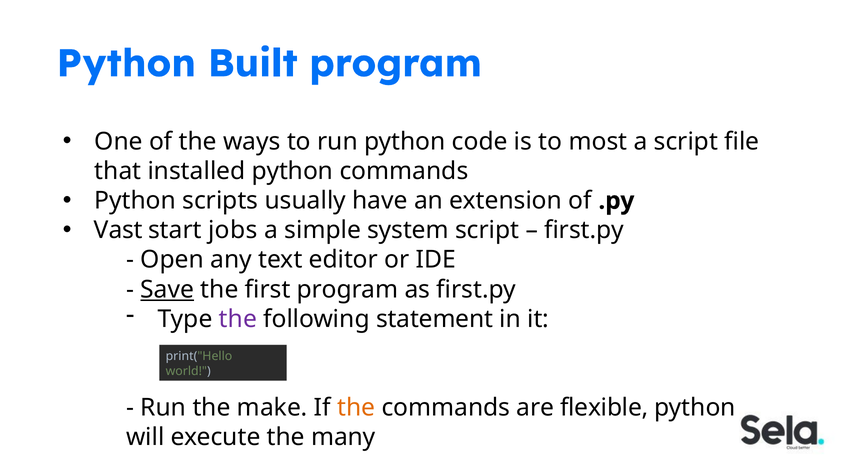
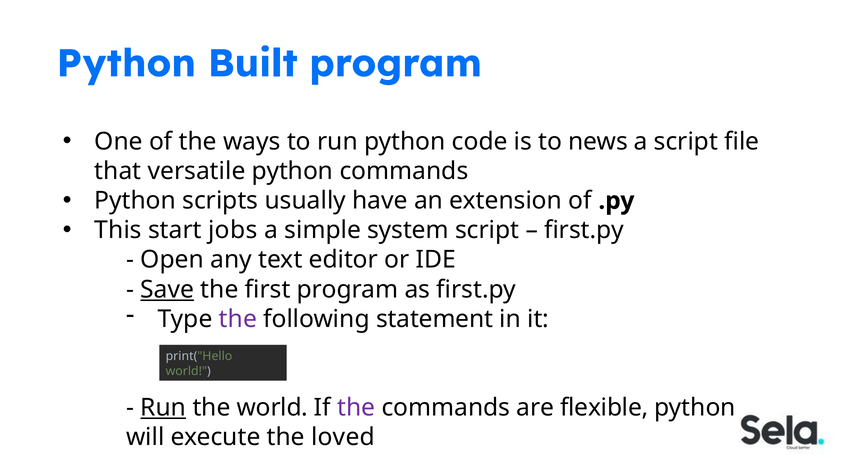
most: most -> news
installed: installed -> versatile
Vast: Vast -> This
Run at (163, 408) underline: none -> present
the make: make -> world
the at (356, 408) colour: orange -> purple
many: many -> loved
